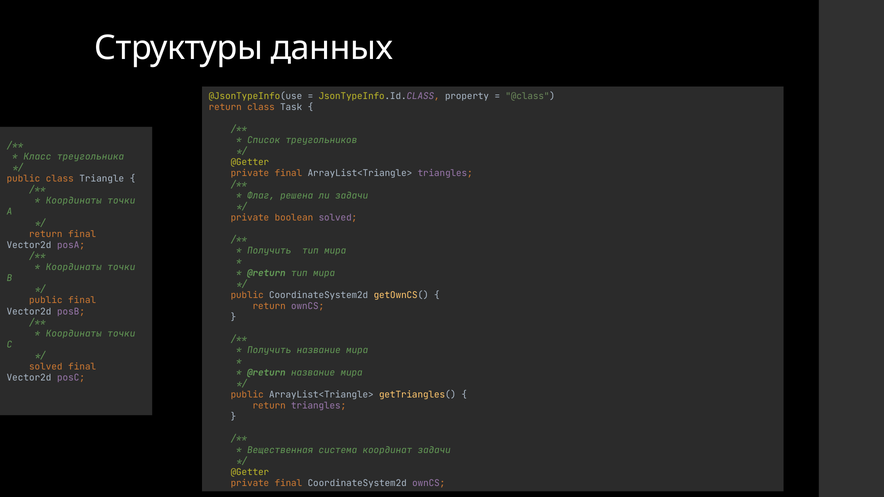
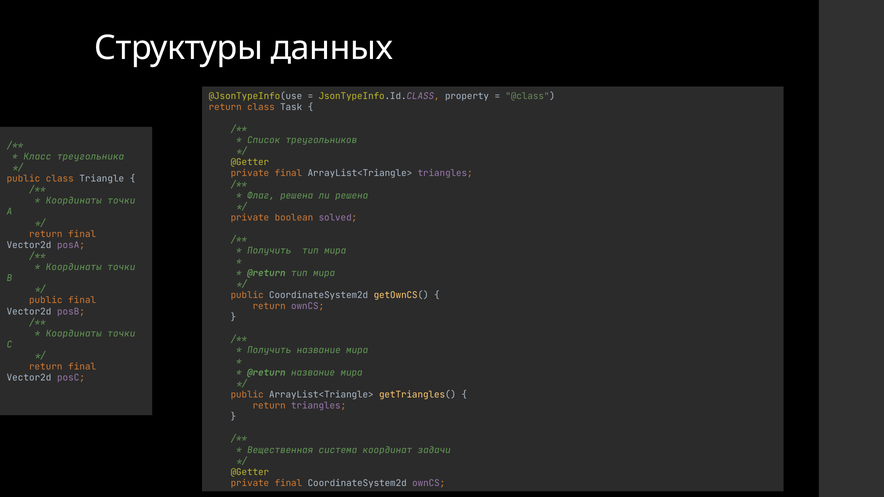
ли задачи: задачи -> решена
solved at (46, 367): solved -> return
